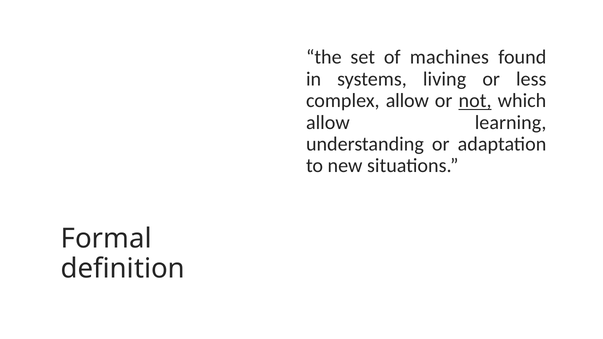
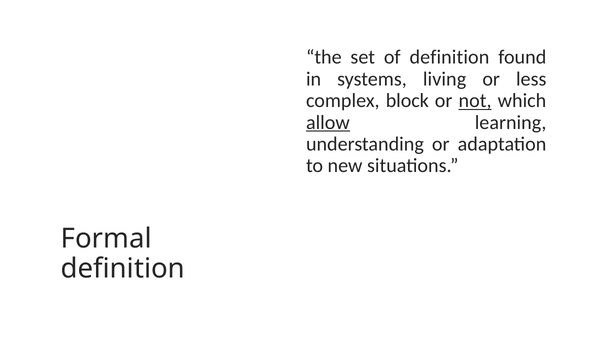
of machines: machines -> definition
complex allow: allow -> block
allow at (328, 123) underline: none -> present
